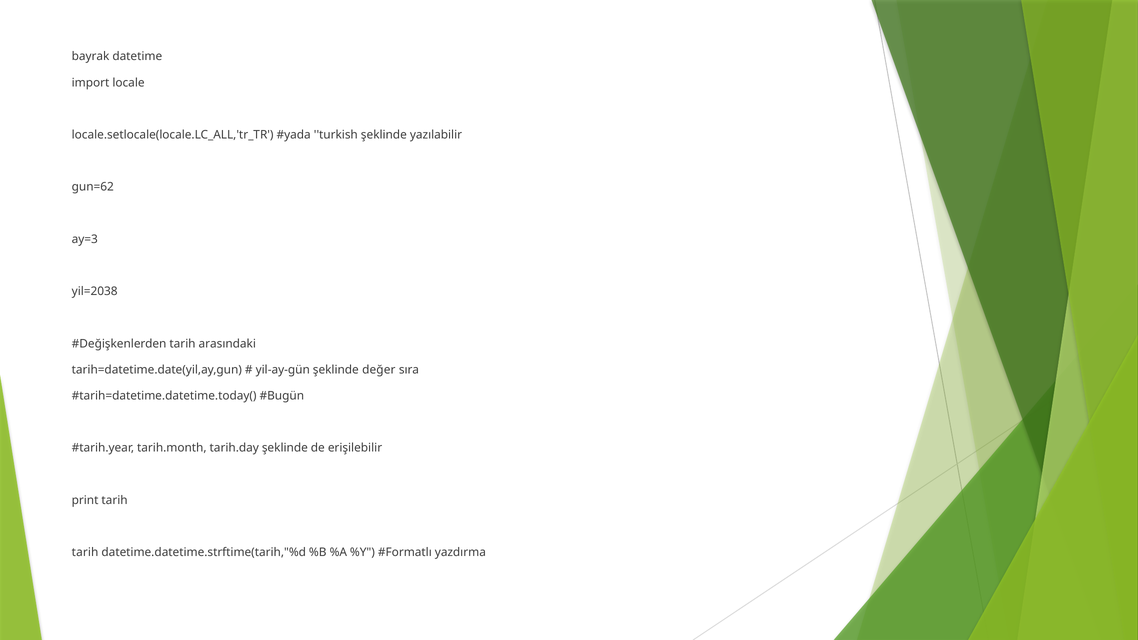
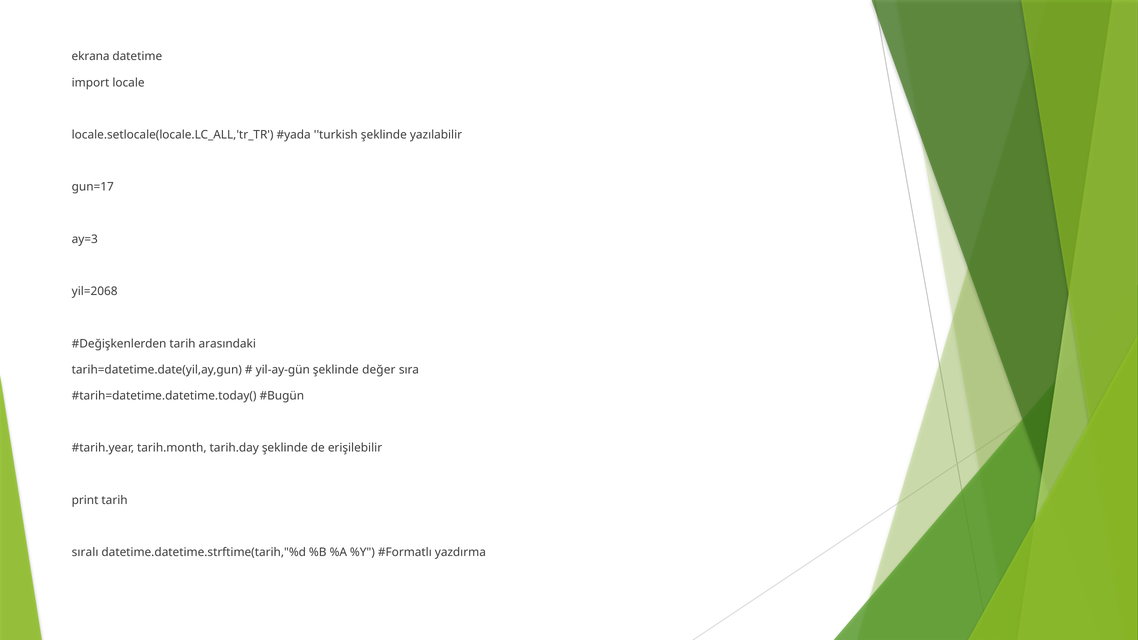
bayrak: bayrak -> ekrana
gun=62: gun=62 -> gun=17
yil=2038: yil=2038 -> yil=2068
tarih at (85, 553): tarih -> sıralı
